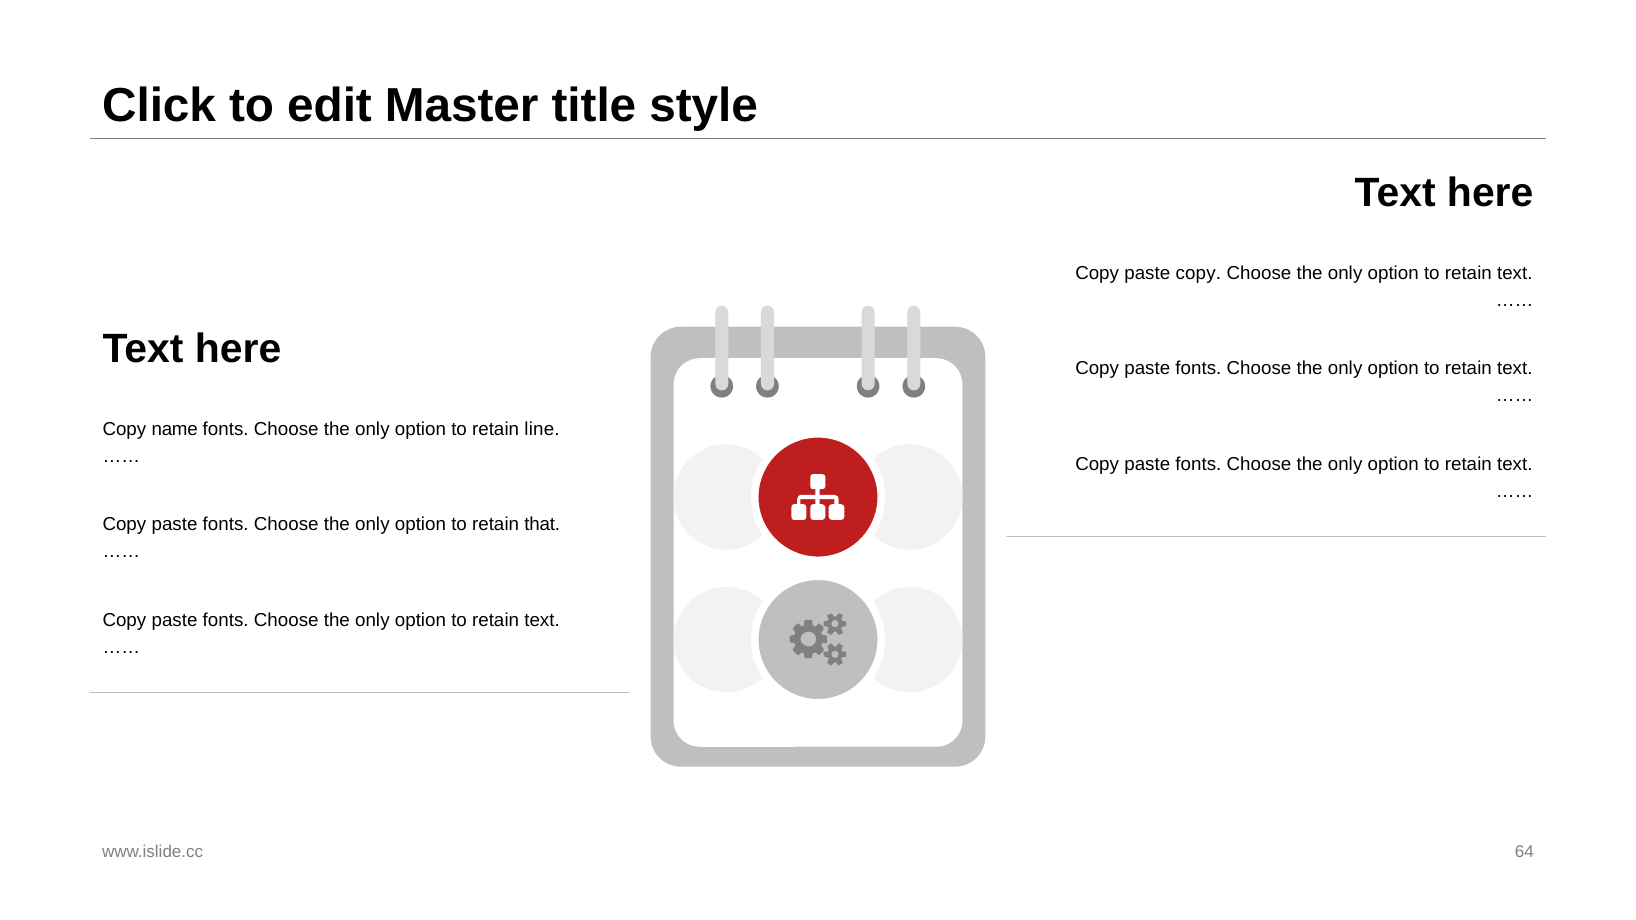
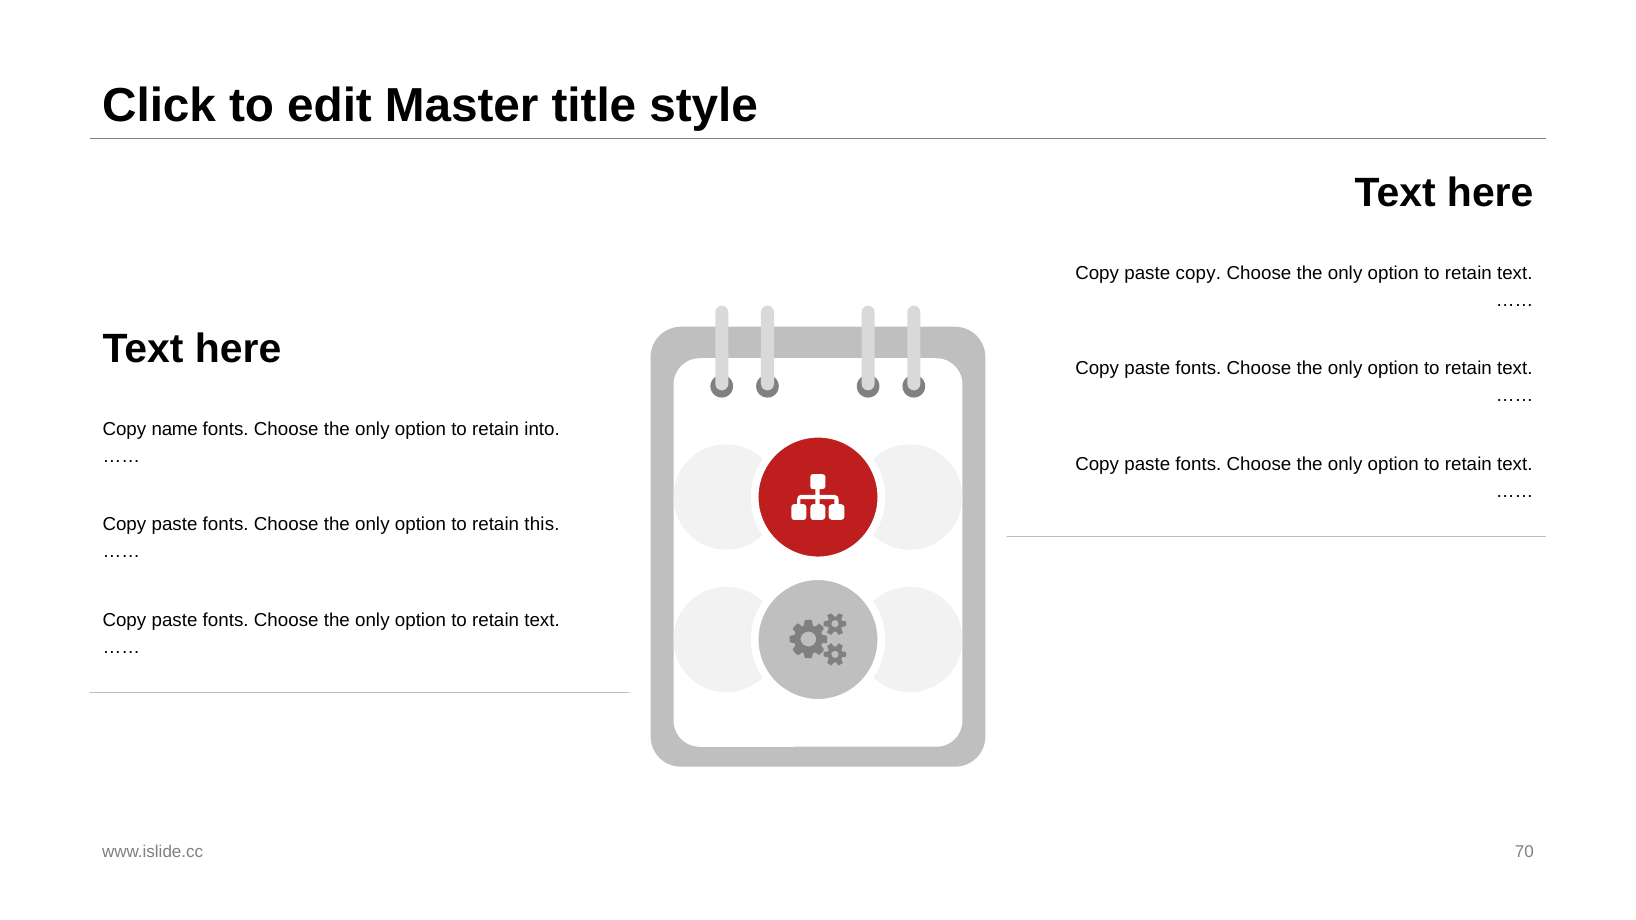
line: line -> into
that: that -> this
64: 64 -> 70
